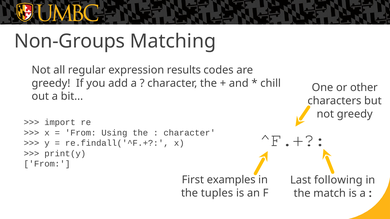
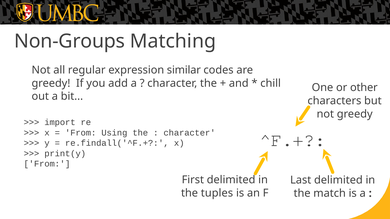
results: results -> similar
First examples: examples -> delimited
Last following: following -> delimited
